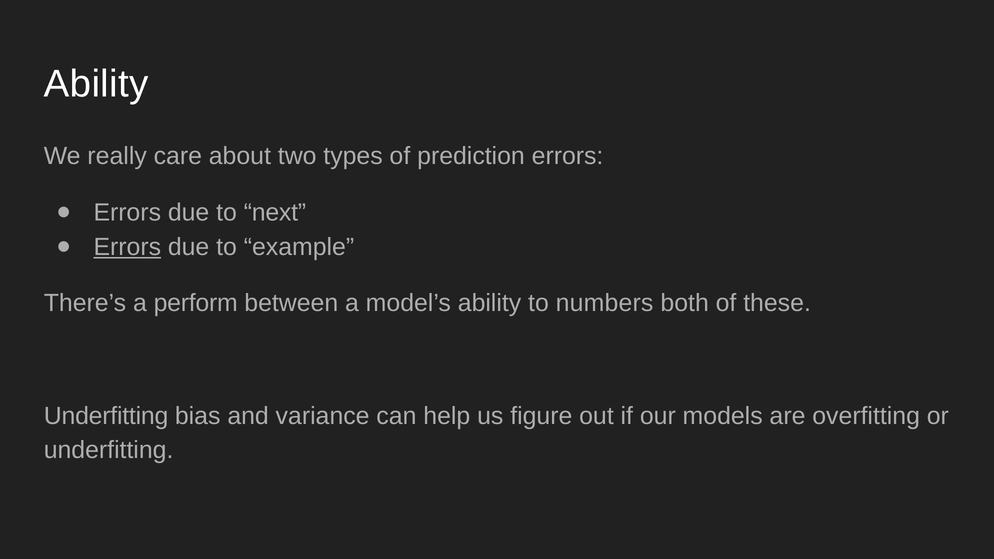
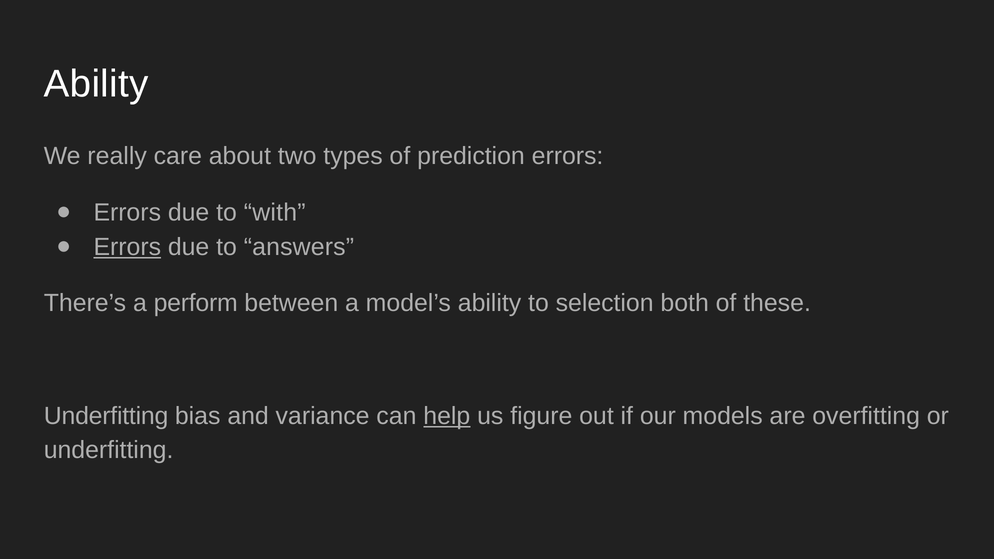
next: next -> with
example: example -> answers
numbers: numbers -> selection
help underline: none -> present
